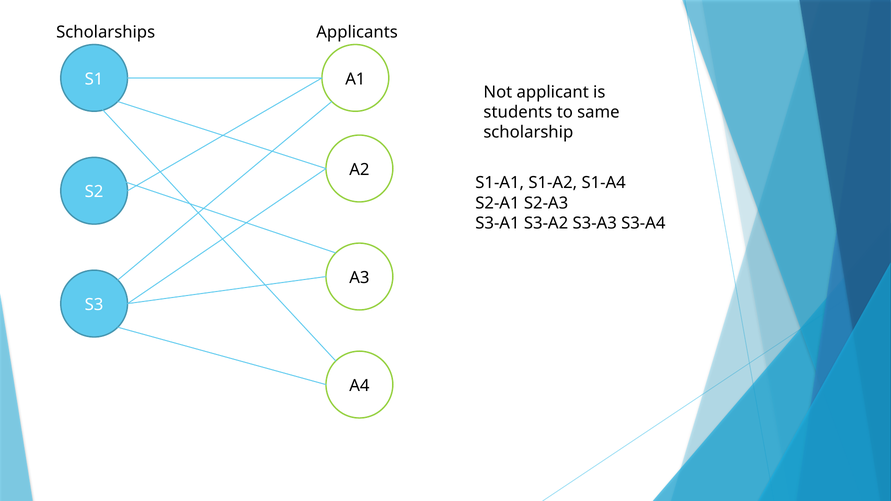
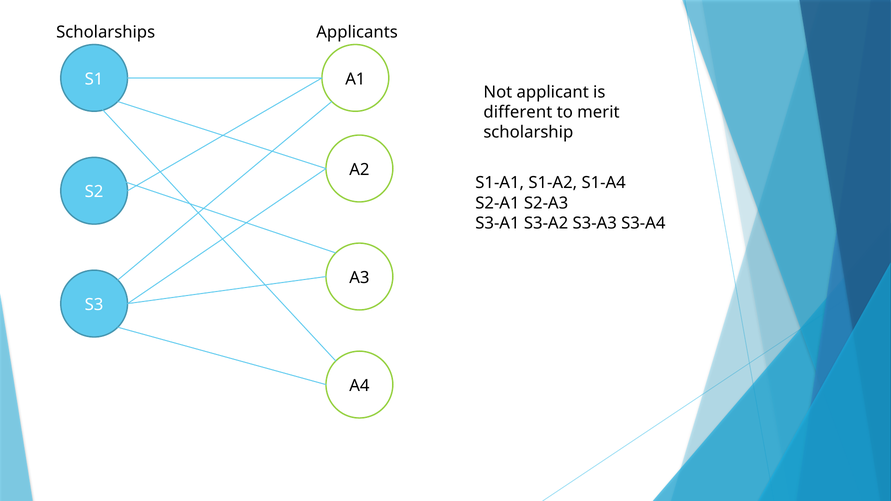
students: students -> different
same: same -> merit
